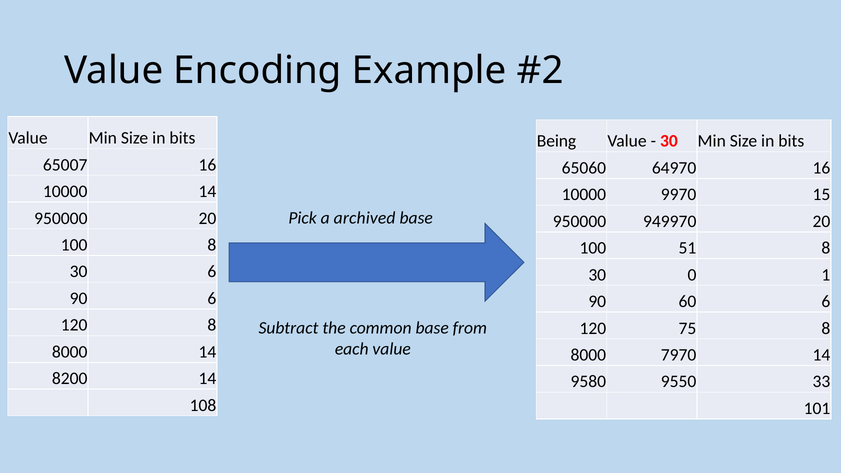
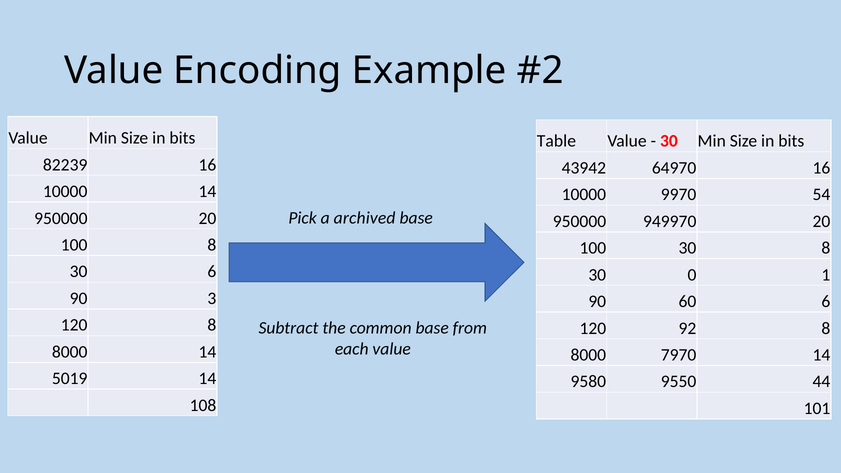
Being: Being -> Table
65007: 65007 -> 82239
65060: 65060 -> 43942
15: 15 -> 54
100 51: 51 -> 30
90 6: 6 -> 3
75: 75 -> 92
8200: 8200 -> 5019
33: 33 -> 44
